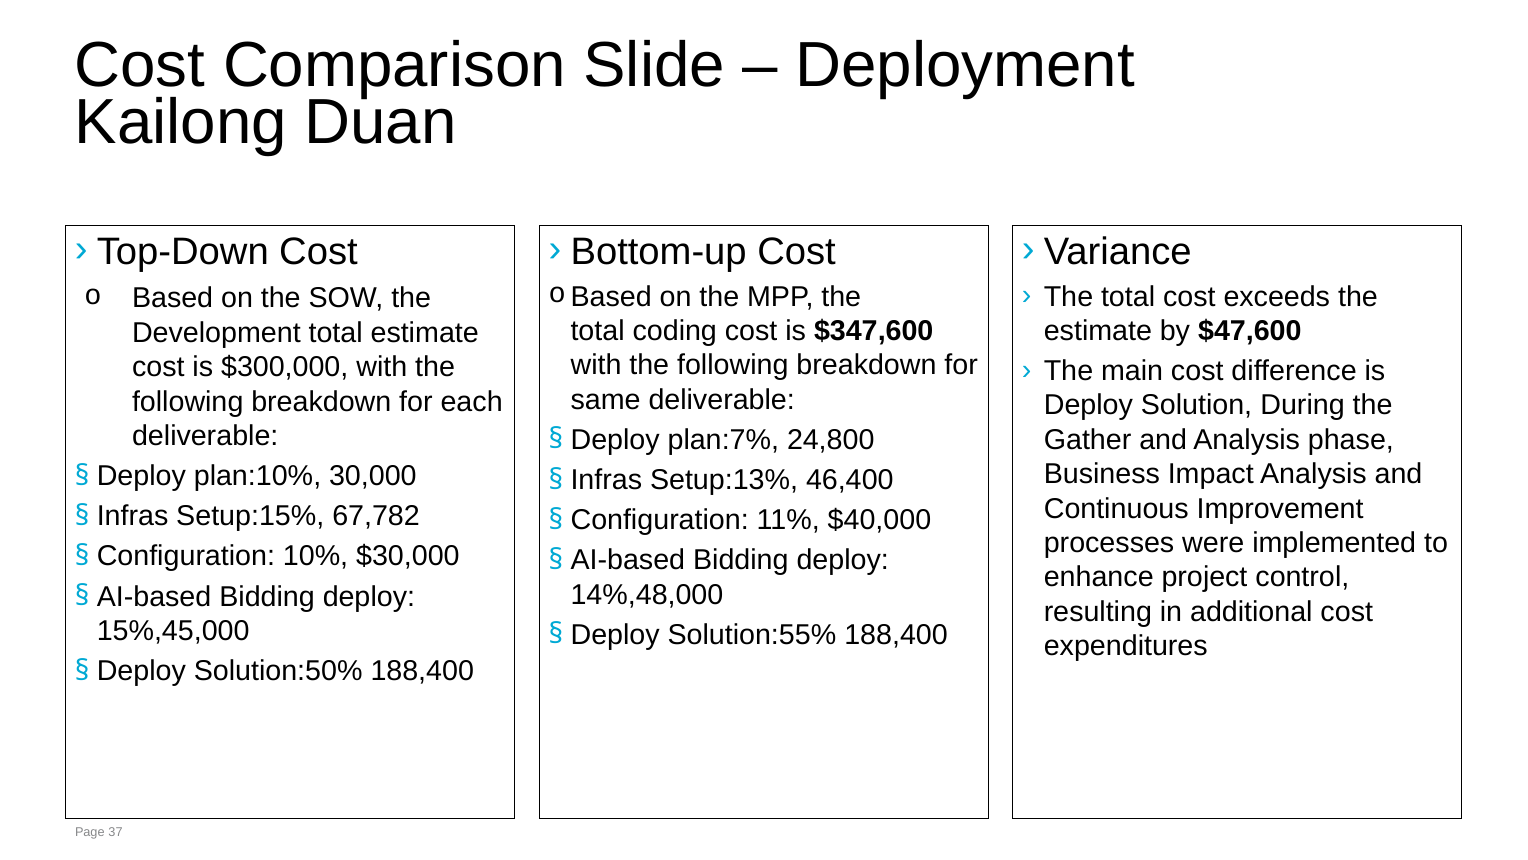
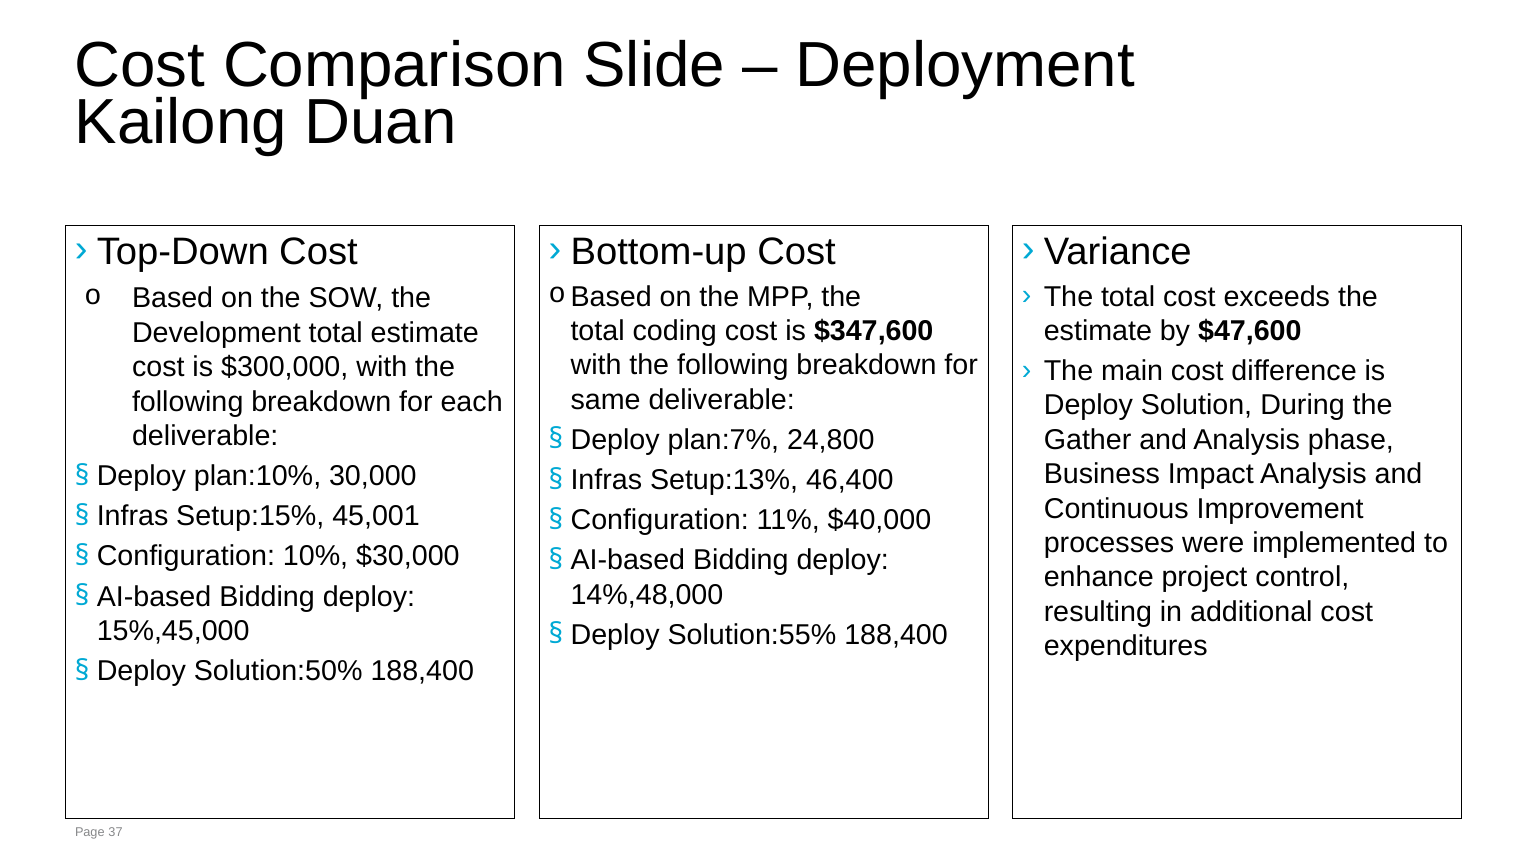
67,782: 67,782 -> 45,001
